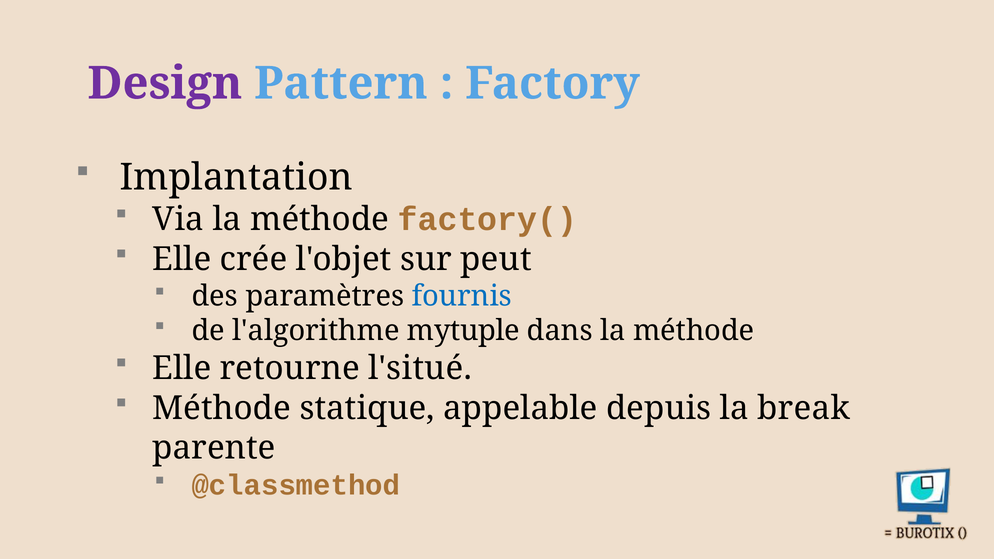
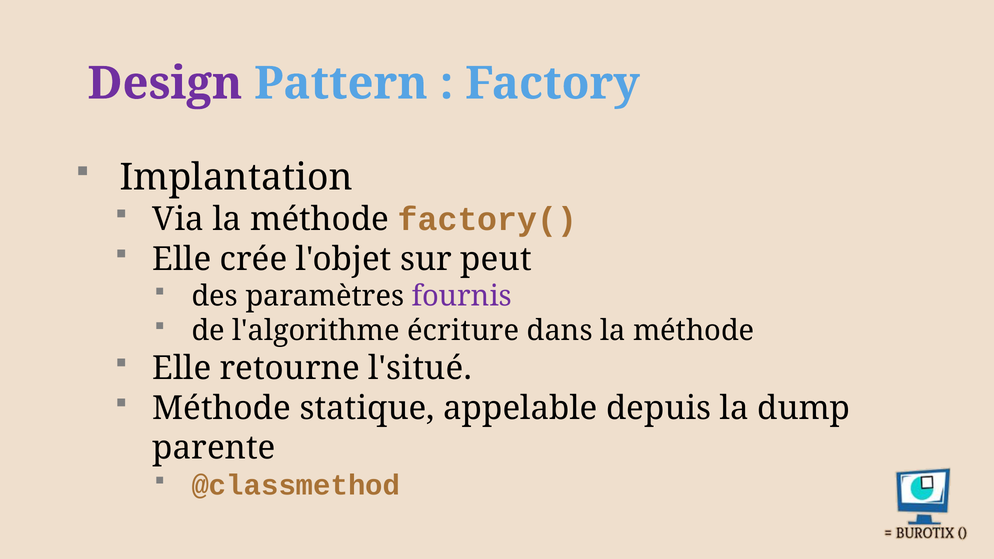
fournis colour: blue -> purple
mytuple: mytuple -> écriture
break: break -> dump
